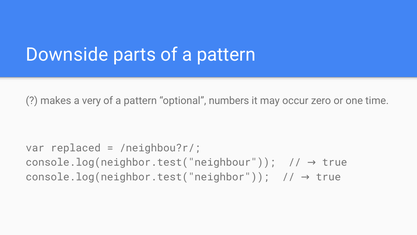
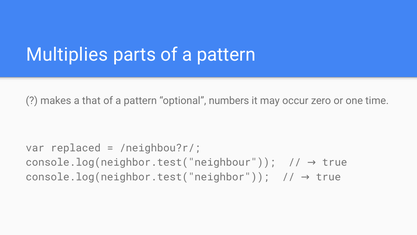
Downside: Downside -> Multiplies
very: very -> that
